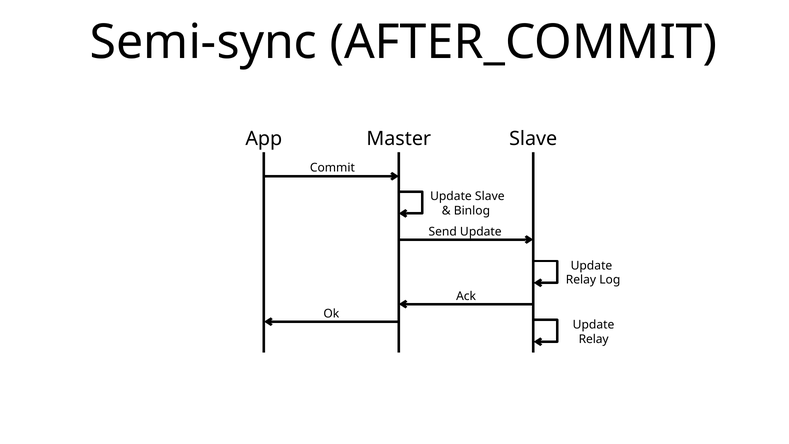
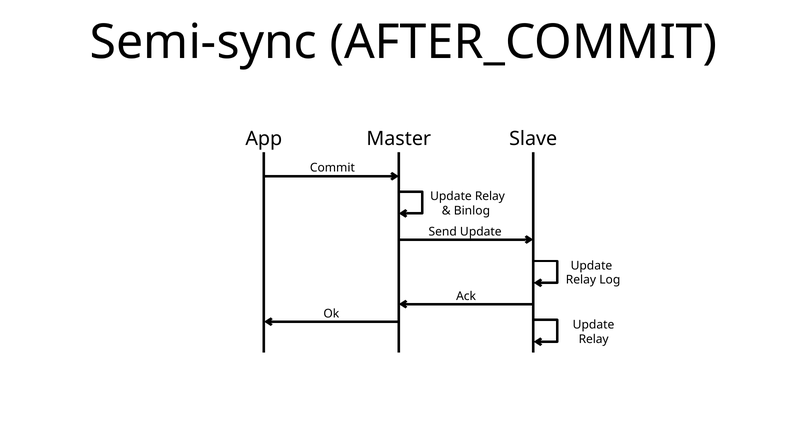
Slave at (490, 196): Slave -> Relay
